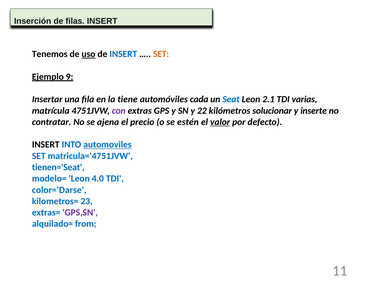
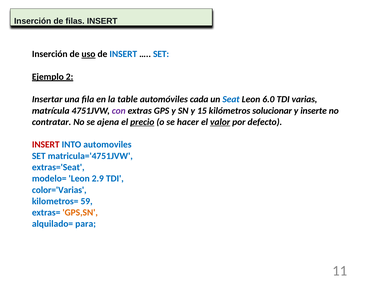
Tenemos at (50, 54): Tenemos -> Inserción
SET at (161, 54) colour: orange -> blue
9: 9 -> 2
tiene: tiene -> table
2.1: 2.1 -> 6.0
22: 22 -> 15
precio underline: none -> present
estén: estén -> hacer
INSERT at (46, 144) colour: black -> red
automoviles underline: present -> none
tienen='Seat: tienen='Seat -> extras='Seat
4.0: 4.0 -> 2.9
color='Darse: color='Darse -> color='Varias
23: 23 -> 59
GPS,SN colour: purple -> orange
from: from -> para
